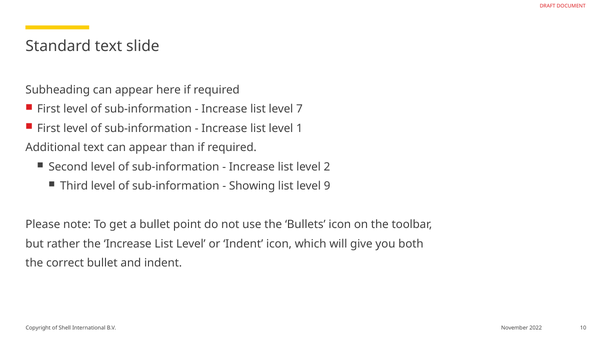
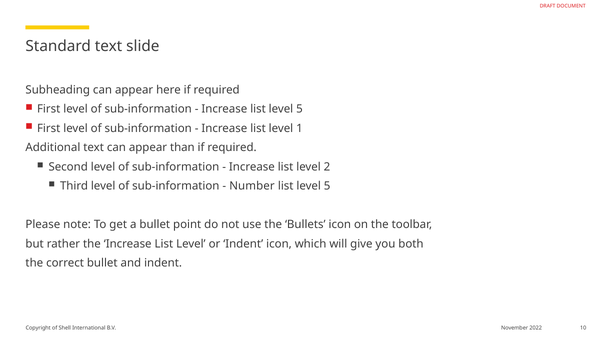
Increase list level 7: 7 -> 5
Showing: Showing -> Number
9 at (327, 186): 9 -> 5
